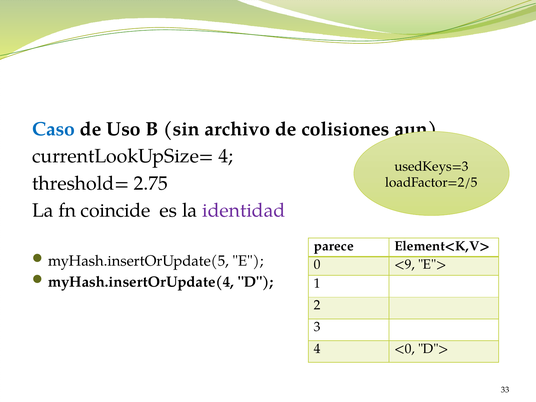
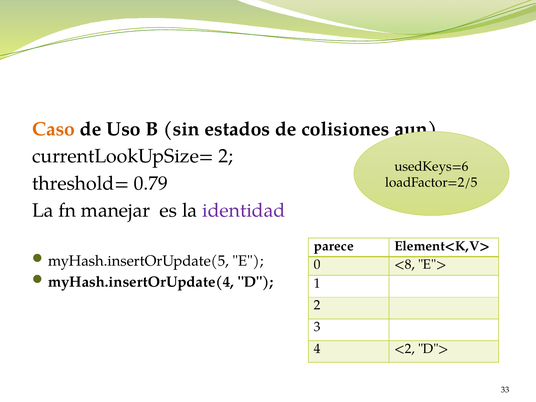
Caso colour: blue -> orange
archivo: archivo -> estados
currentLookUpSize= 4: 4 -> 2
usedKeys=3: usedKeys=3 -> usedKeys=6
2.75: 2.75 -> 0.79
coincide: coincide -> manejar
<9: <9 -> <8
<0: <0 -> <2
